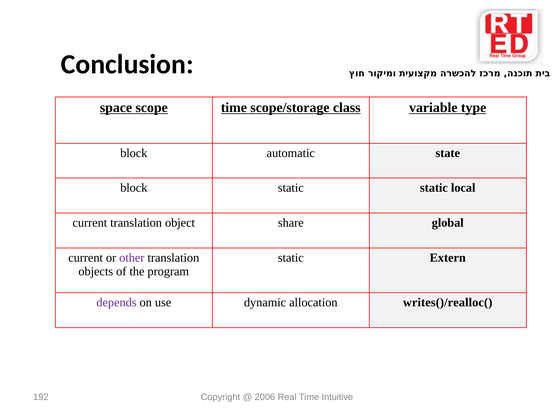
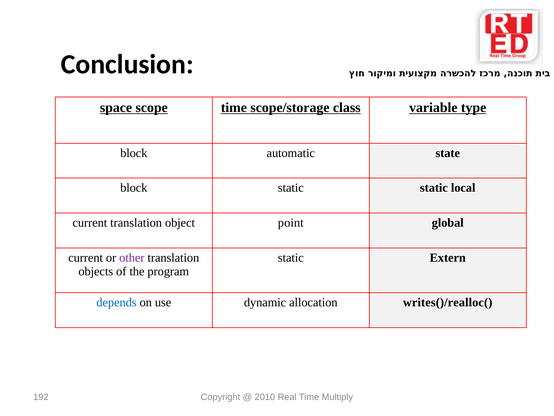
share: share -> point
depends colour: purple -> blue
2006: 2006 -> 2010
Intuitive: Intuitive -> Multiply
